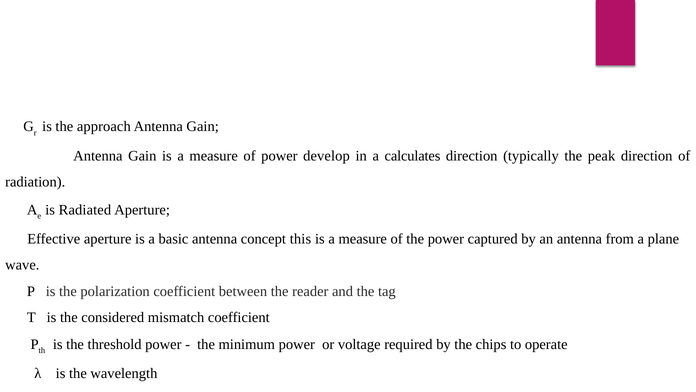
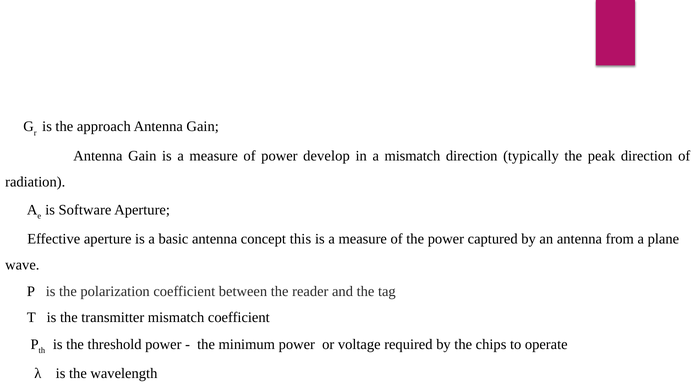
a calculates: calculates -> mismatch
Radiated: Radiated -> Software
considered: considered -> transmitter
